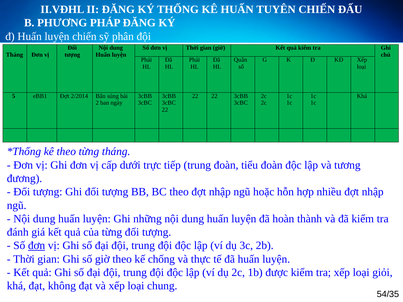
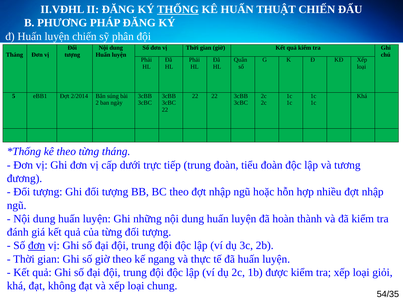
THỐNG underline: none -> present
TUYÊN: TUYÊN -> THUẬT
chống: chống -> ngang
